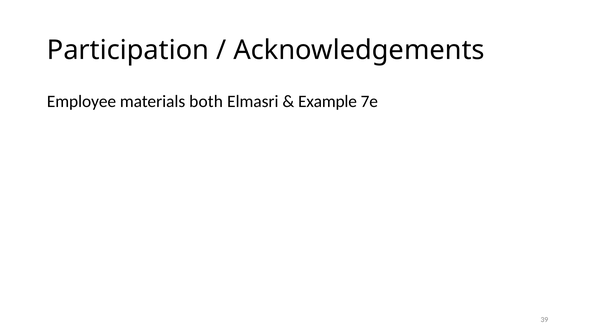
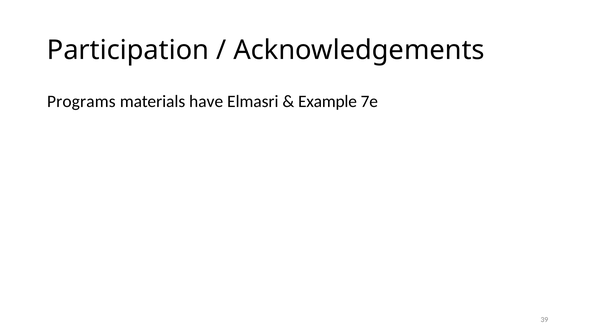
Employee: Employee -> Programs
both: both -> have
